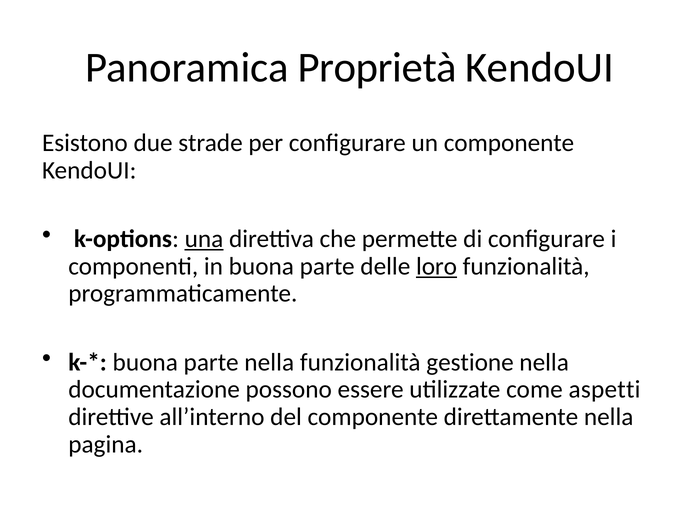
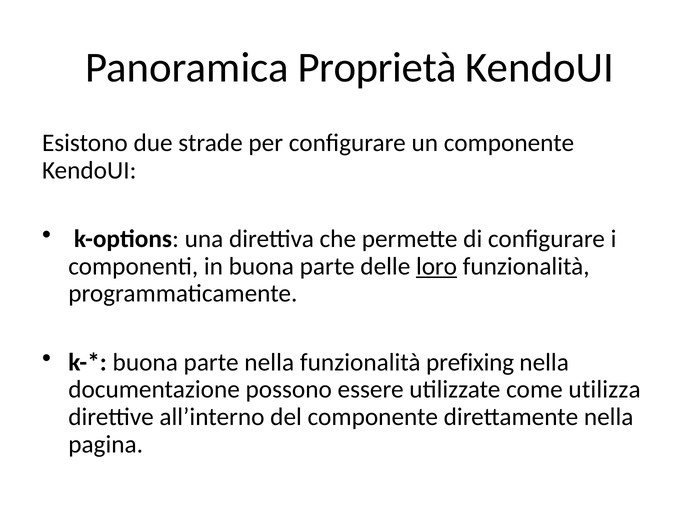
una underline: present -> none
gestione: gestione -> prefixing
aspetti: aspetti -> utilizza
